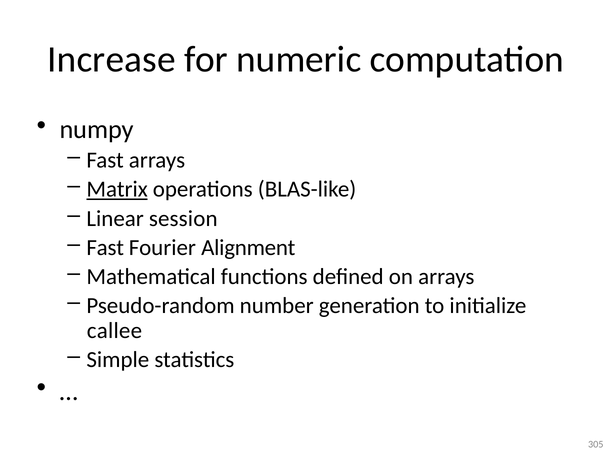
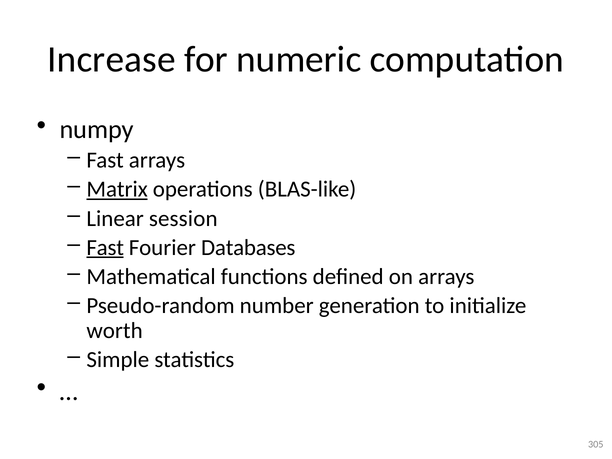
Fast at (105, 248) underline: none -> present
Alignment: Alignment -> Databases
callee: callee -> worth
